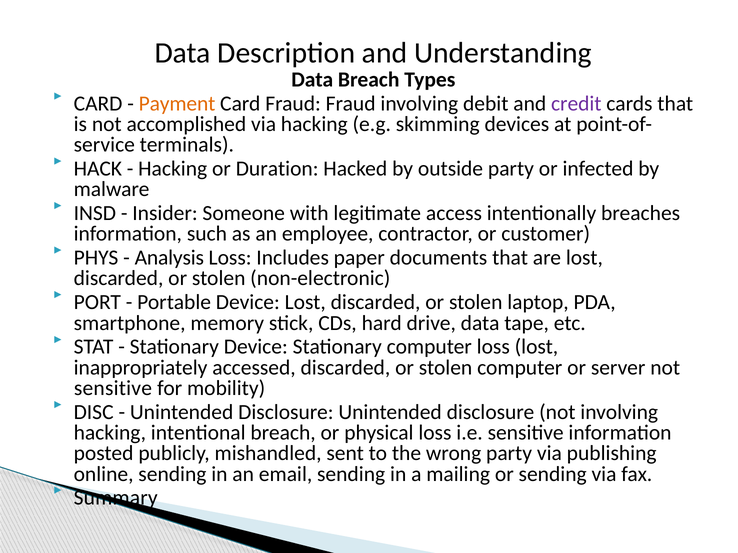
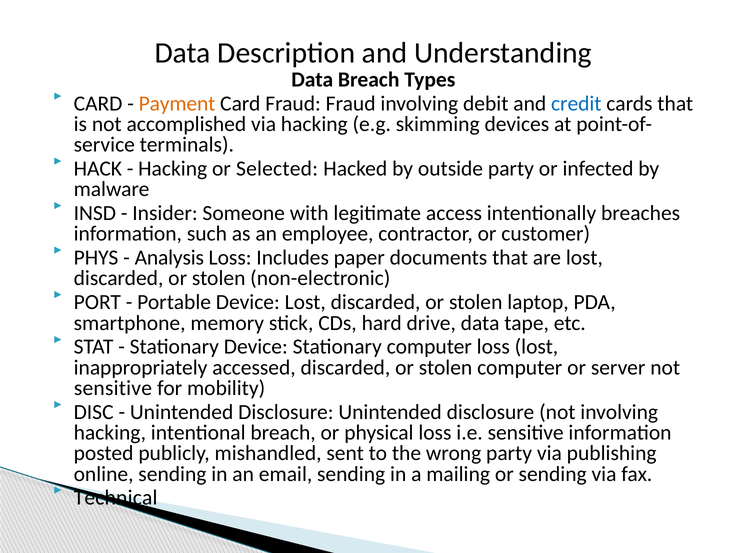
credit colour: purple -> blue
Duration: Duration -> Selected
Summary: Summary -> Technical
